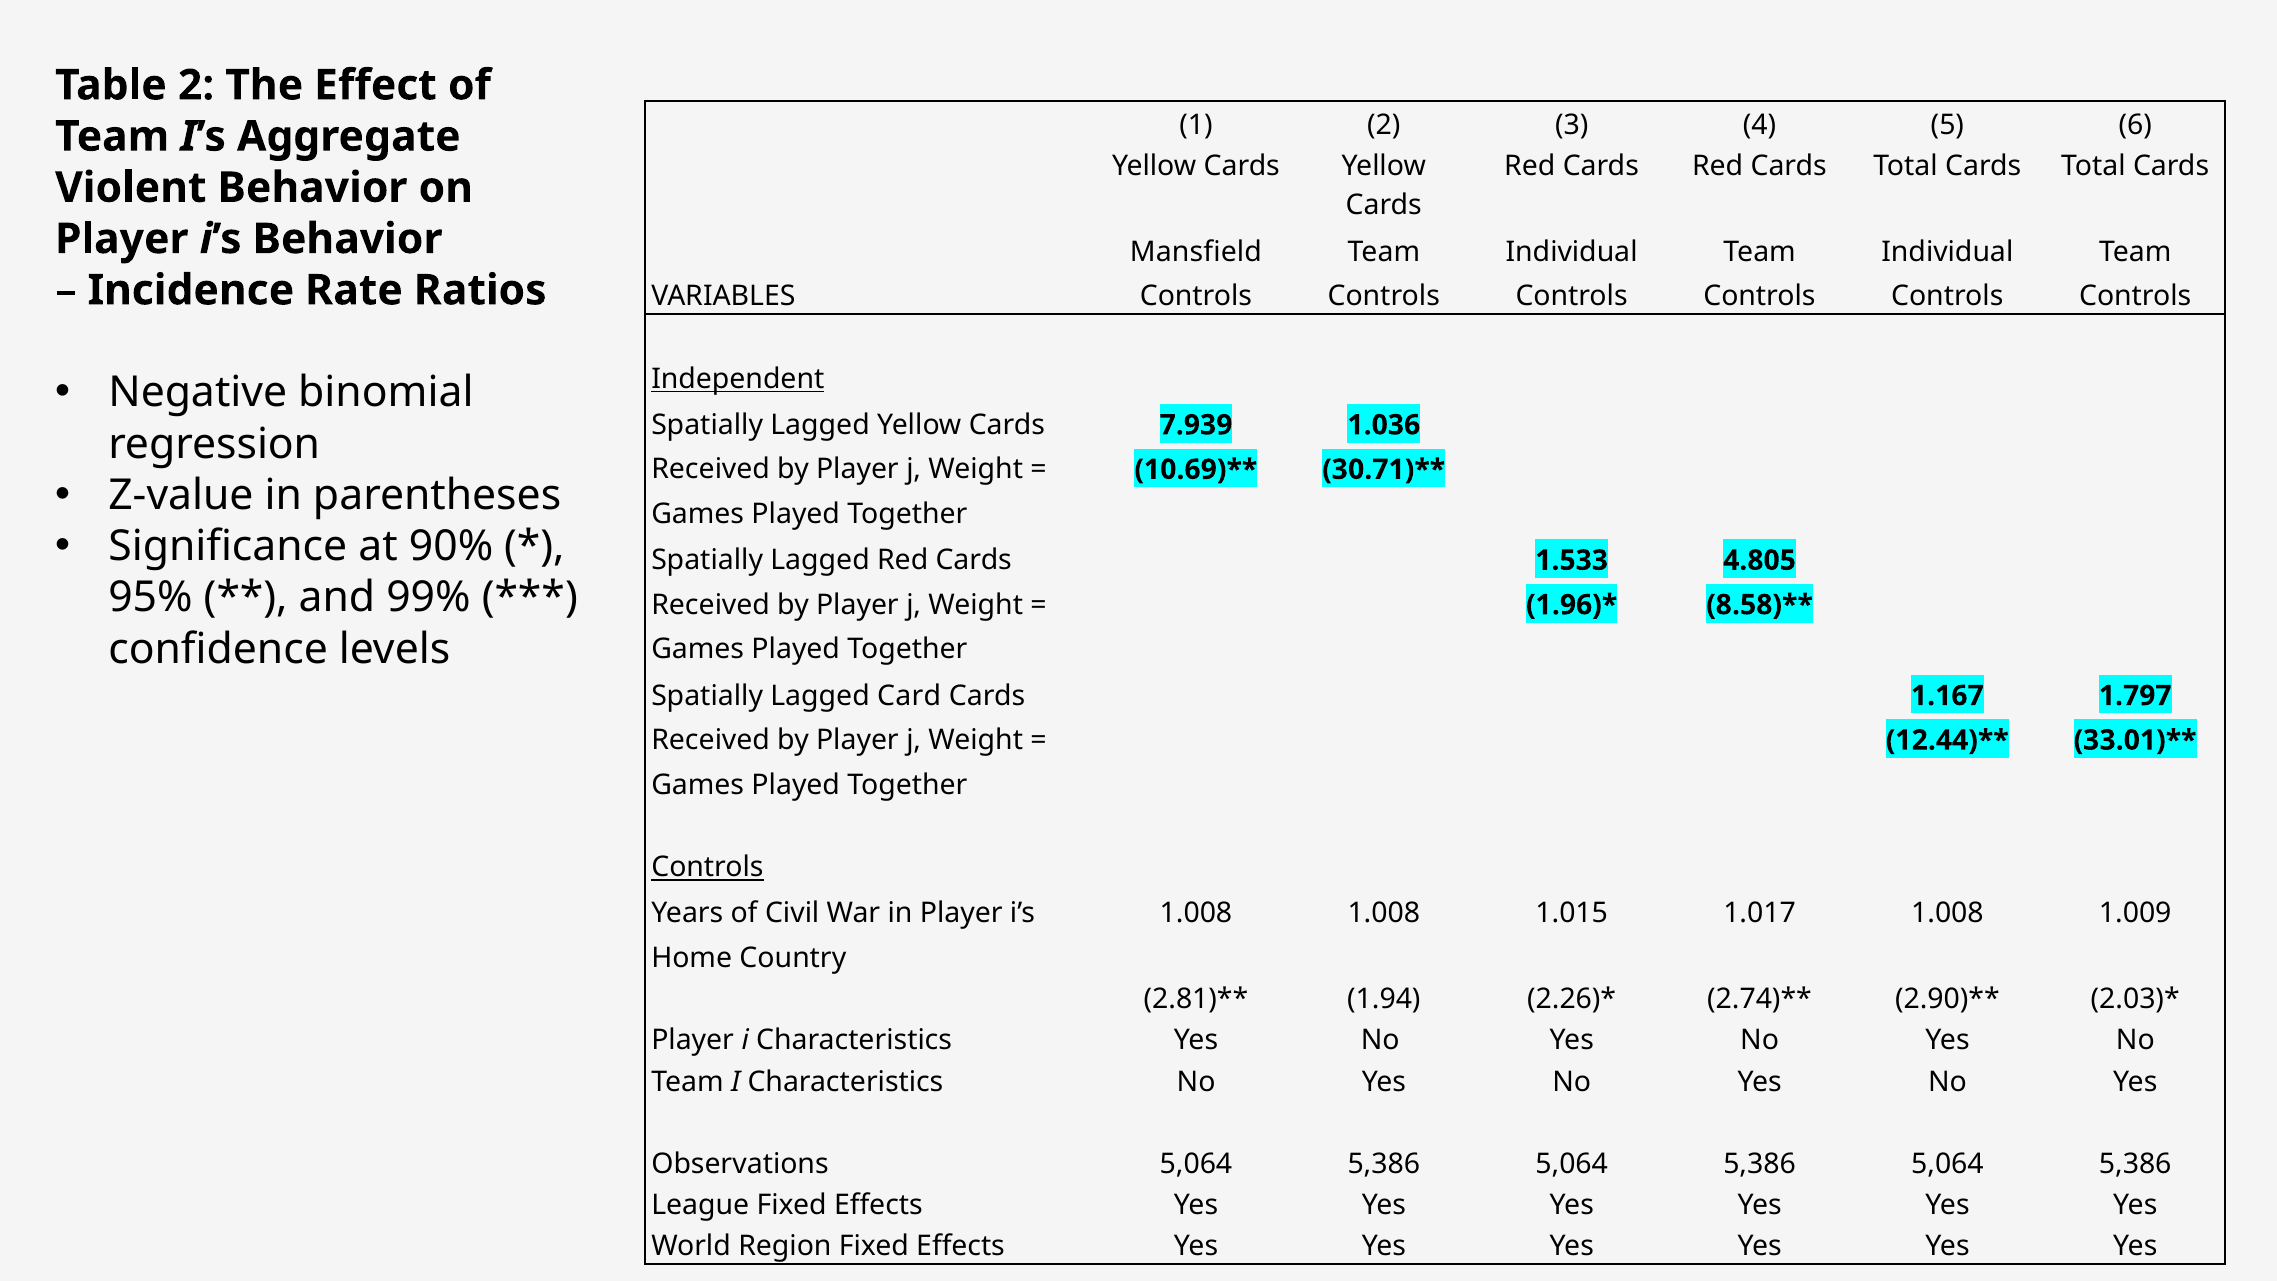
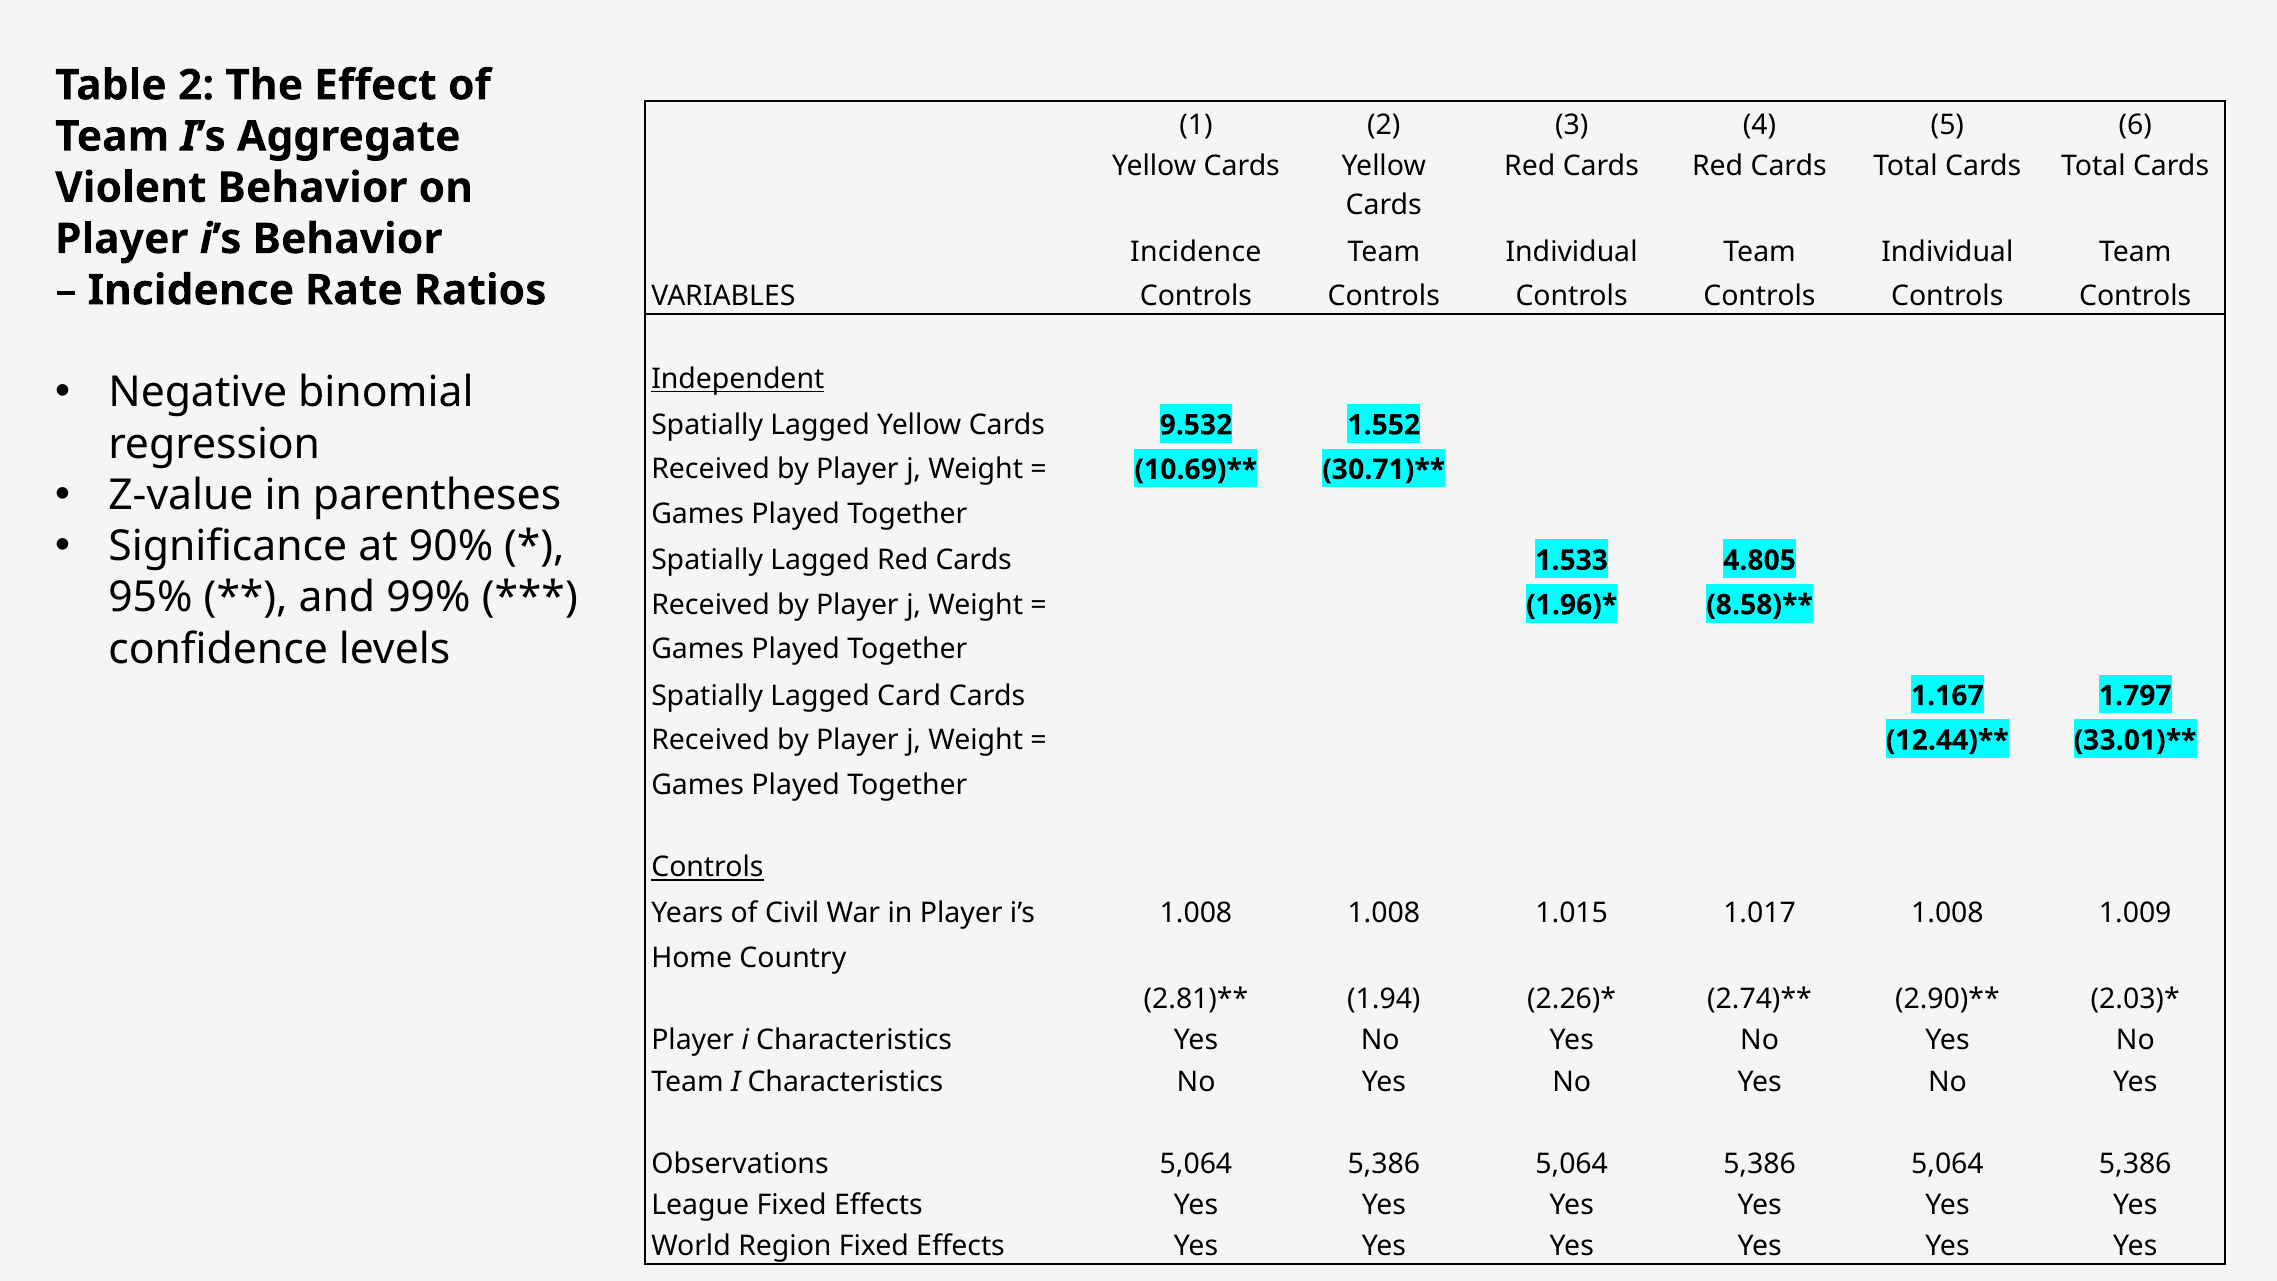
Mansfield at (1196, 252): Mansfield -> Incidence
7.939: 7.939 -> 9.532
1.036: 1.036 -> 1.552
